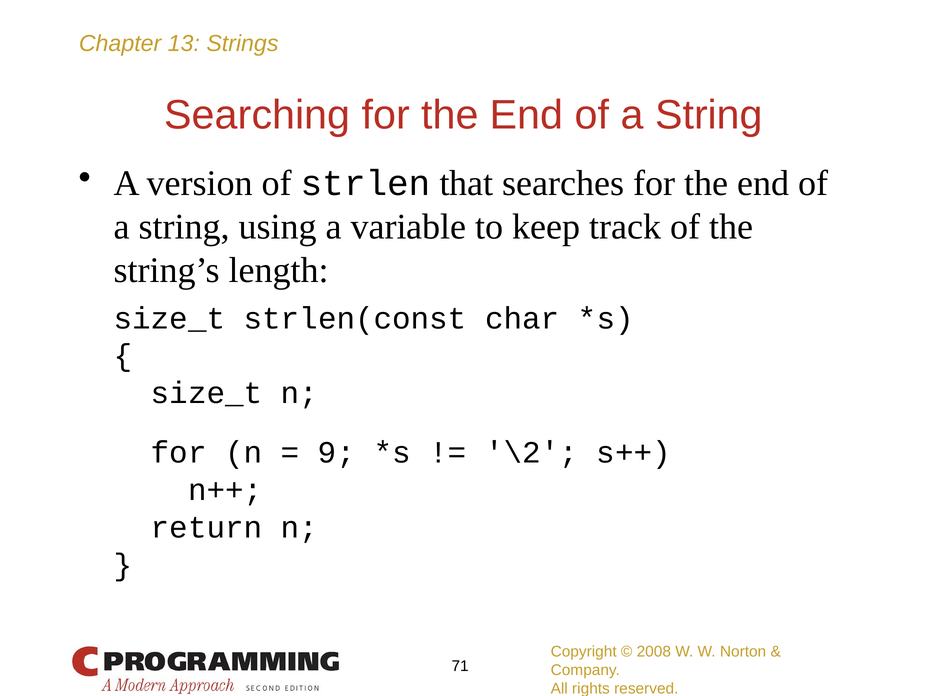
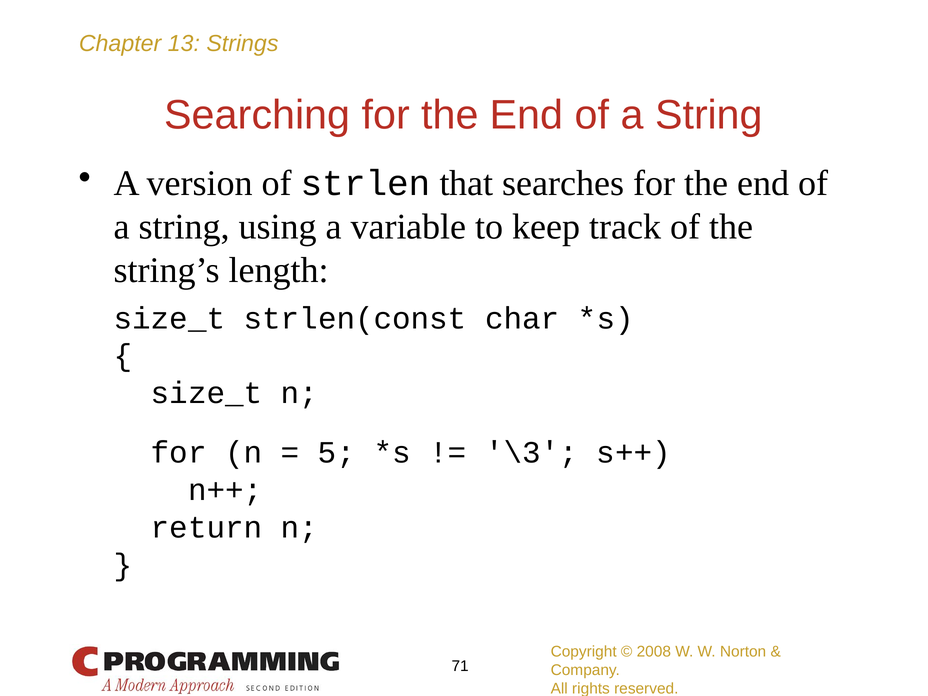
9: 9 -> 5
\2: \2 -> \3
